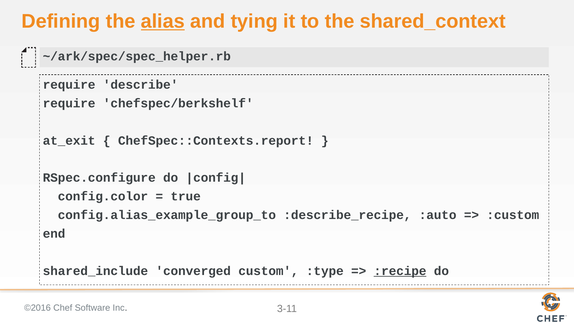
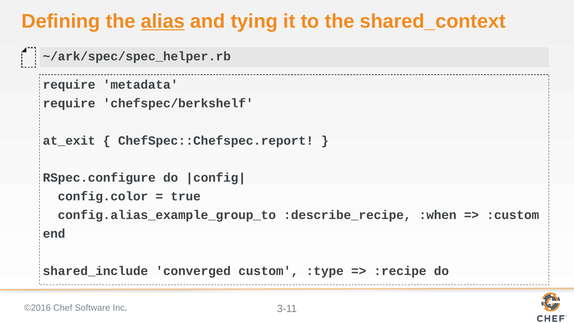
describe: describe -> metadata
ChefSpec::Contexts.report: ChefSpec::Contexts.report -> ChefSpec::Chefspec.report
:auto: :auto -> :when
:recipe underline: present -> none
